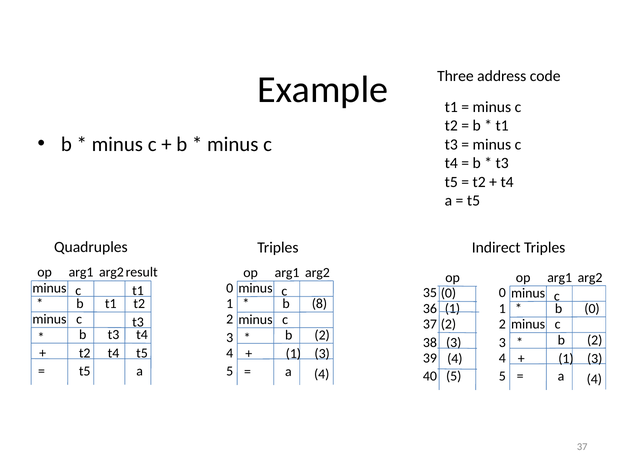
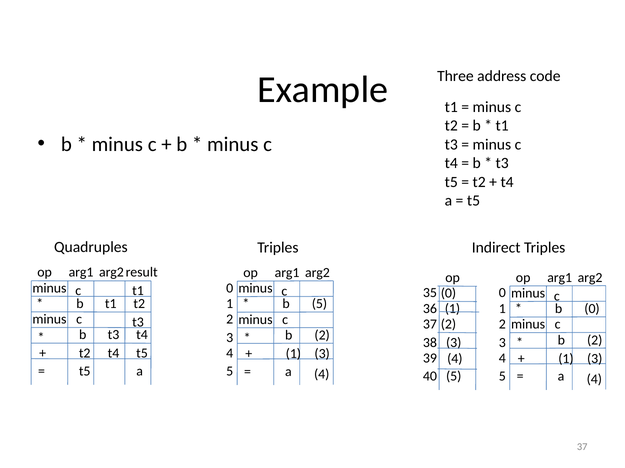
b 8: 8 -> 5
